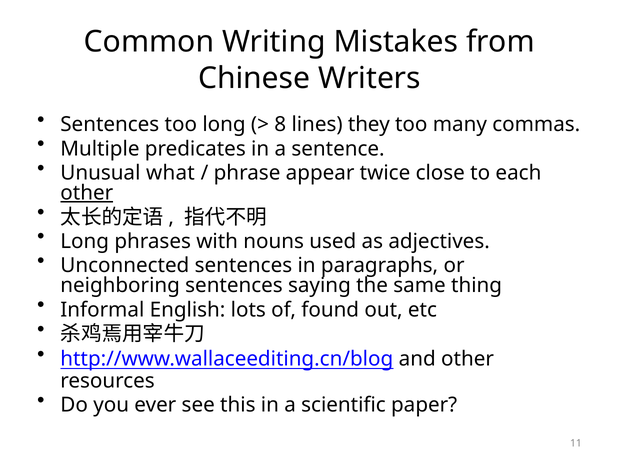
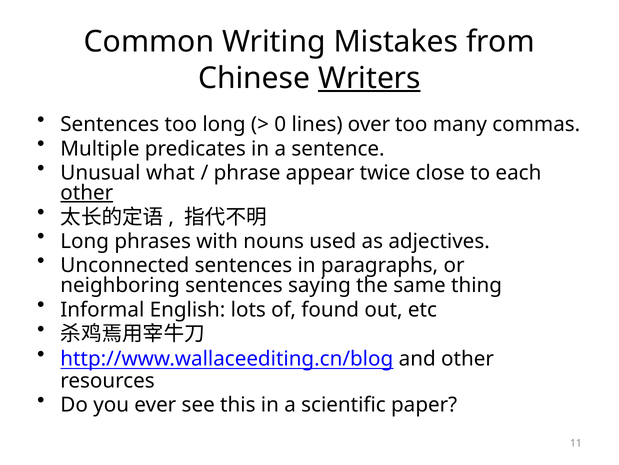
Writers underline: none -> present
8: 8 -> 0
they: they -> over
